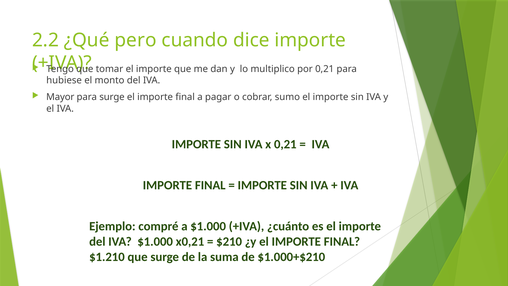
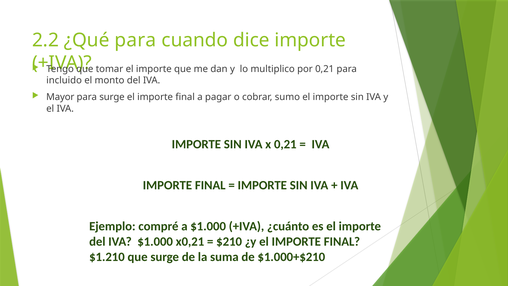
¿Qué pero: pero -> para
hubiese: hubiese -> incluido
